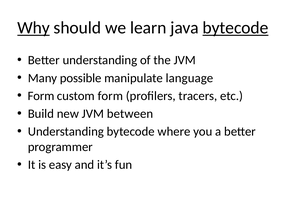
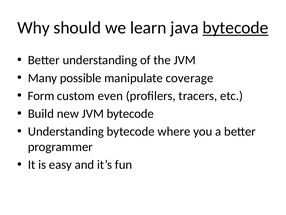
Why underline: present -> none
language: language -> coverage
custom form: form -> even
JVM between: between -> bytecode
